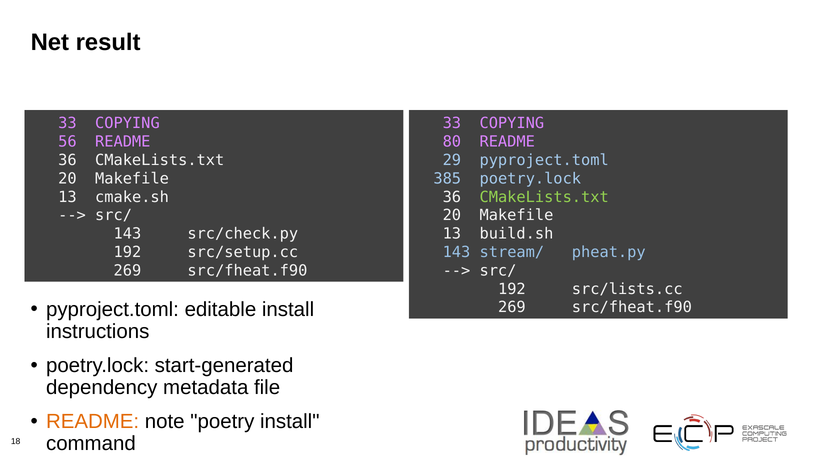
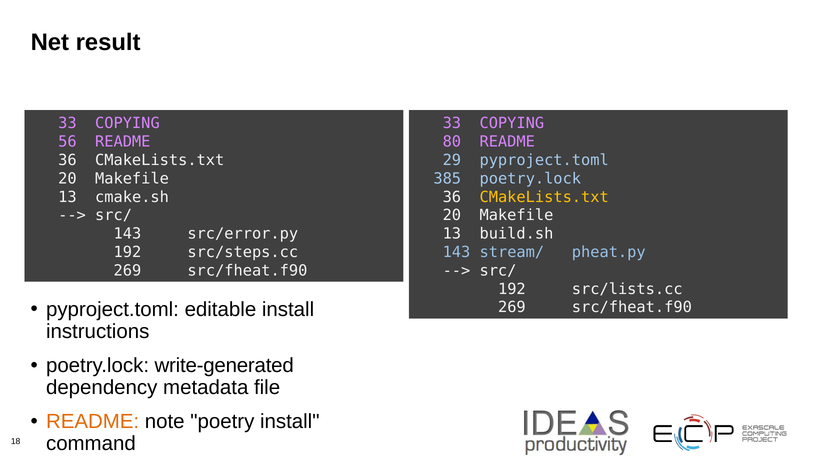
CMakeLists.txt at (544, 197) colour: light green -> yellow
src/check.py: src/check.py -> src/error.py
src/setup.cc: src/setup.cc -> src/steps.cc
start-generated: start-generated -> write-generated
